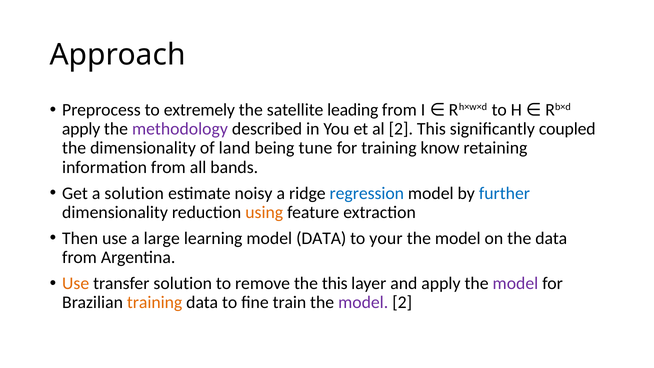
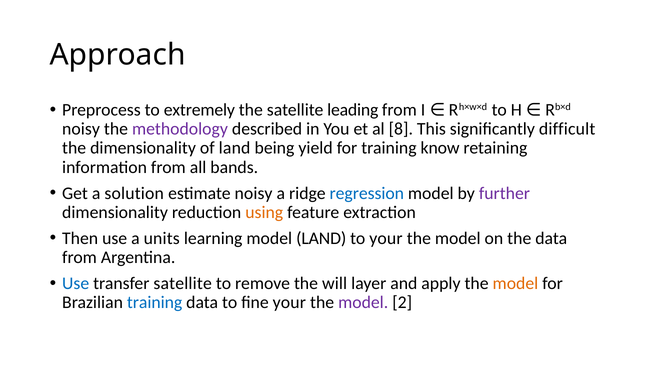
apply at (81, 129): apply -> noisy
al 2: 2 -> 8
coupled: coupled -> difficult
tune: tune -> yield
further colour: blue -> purple
large: large -> units
model DATA: DATA -> LAND
Use at (76, 283) colour: orange -> blue
transfer solution: solution -> satellite
the this: this -> will
model at (515, 283) colour: purple -> orange
training at (155, 302) colour: orange -> blue
fine train: train -> your
